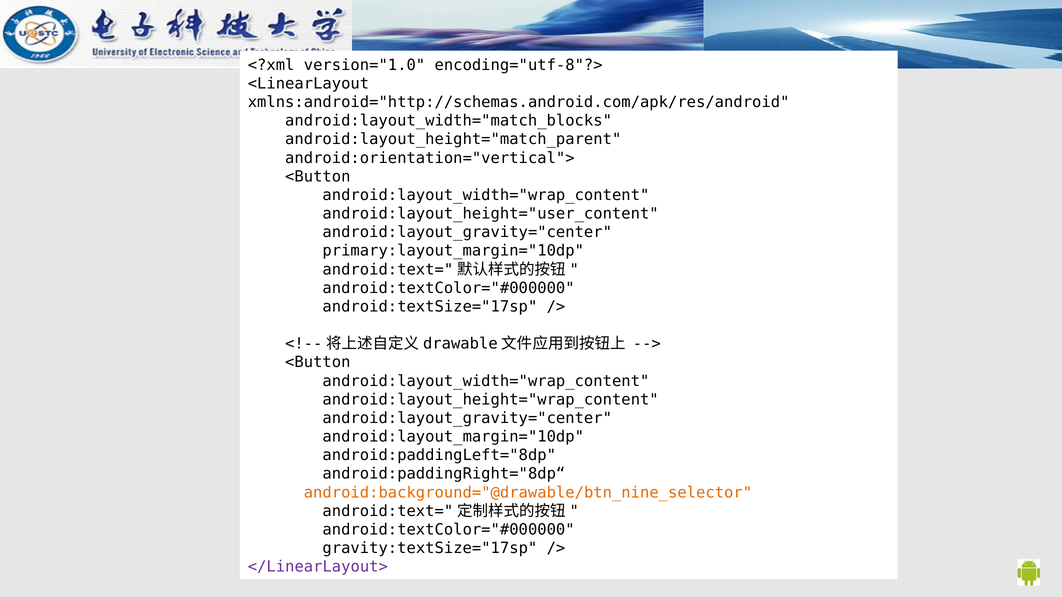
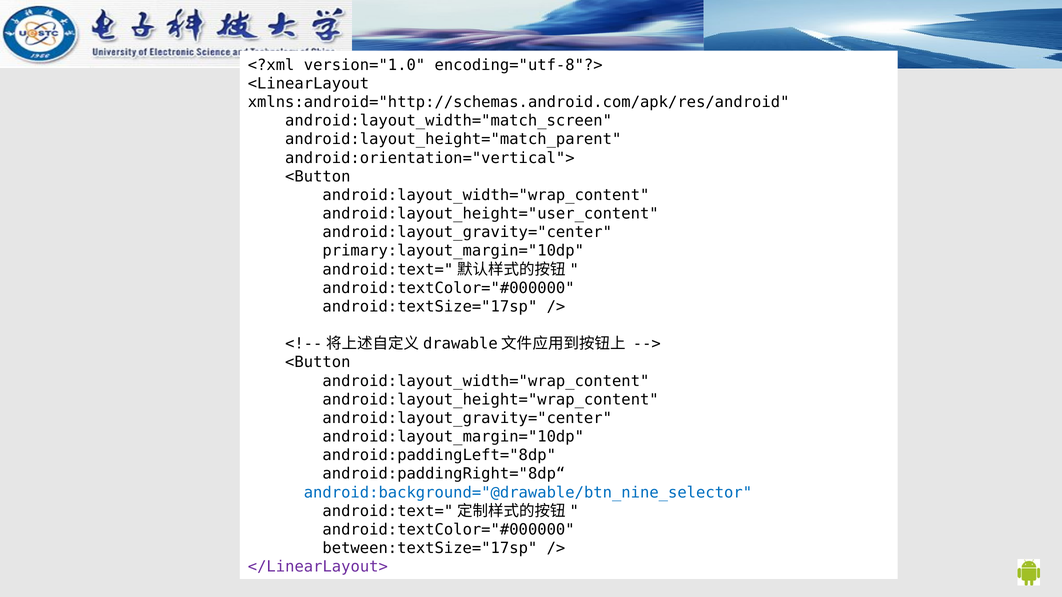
android:layout_width="match_blocks: android:layout_width="match_blocks -> android:layout_width="match_screen
android:background="@drawable/btn_nine_selector colour: orange -> blue
gravity:textSize="17sp: gravity:textSize="17sp -> between:textSize="17sp
